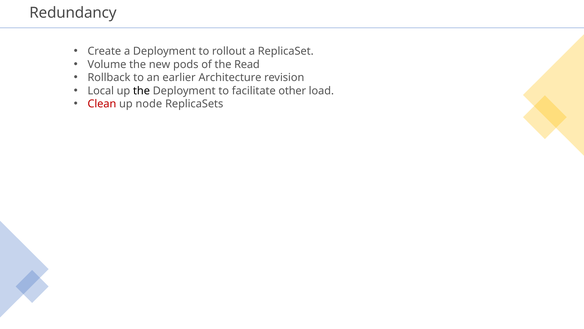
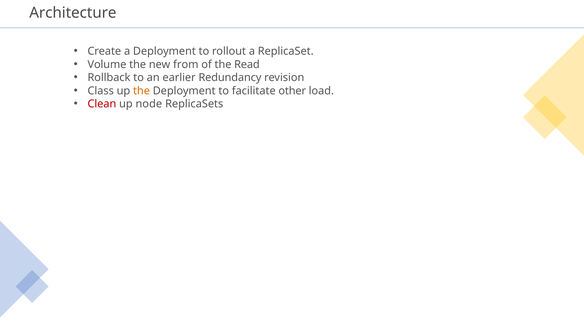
Redundancy: Redundancy -> Architecture
pods: pods -> from
Architecture: Architecture -> Redundancy
Local: Local -> Class
the at (141, 91) colour: black -> orange
